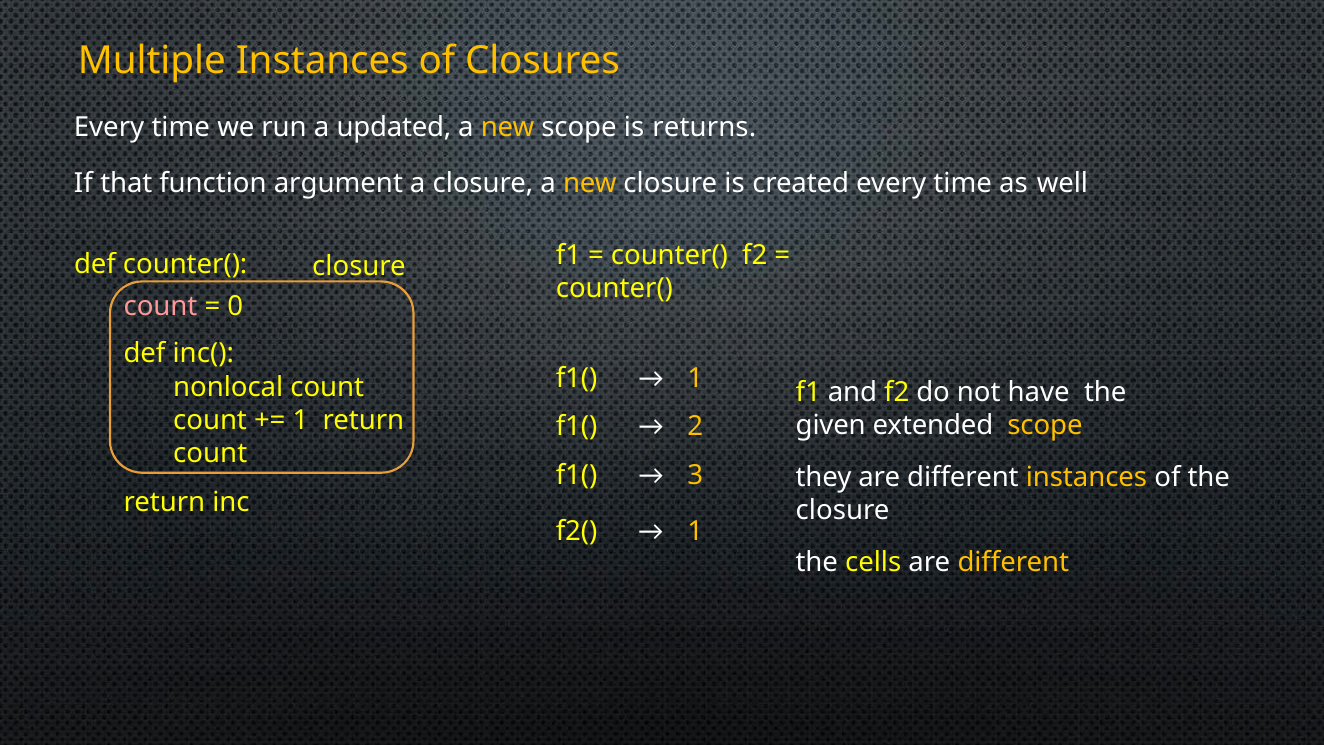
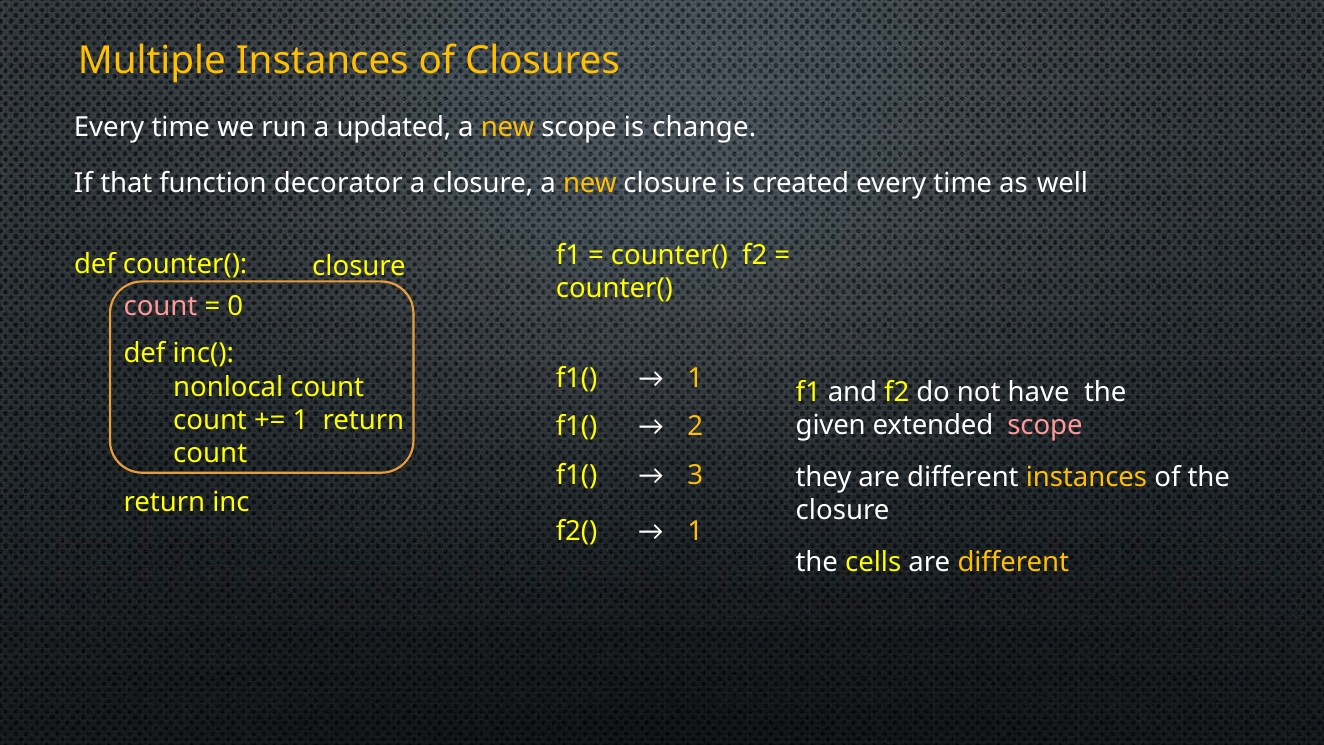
returns: returns -> change
argument: argument -> decorator
scope at (1045, 425) colour: yellow -> pink
